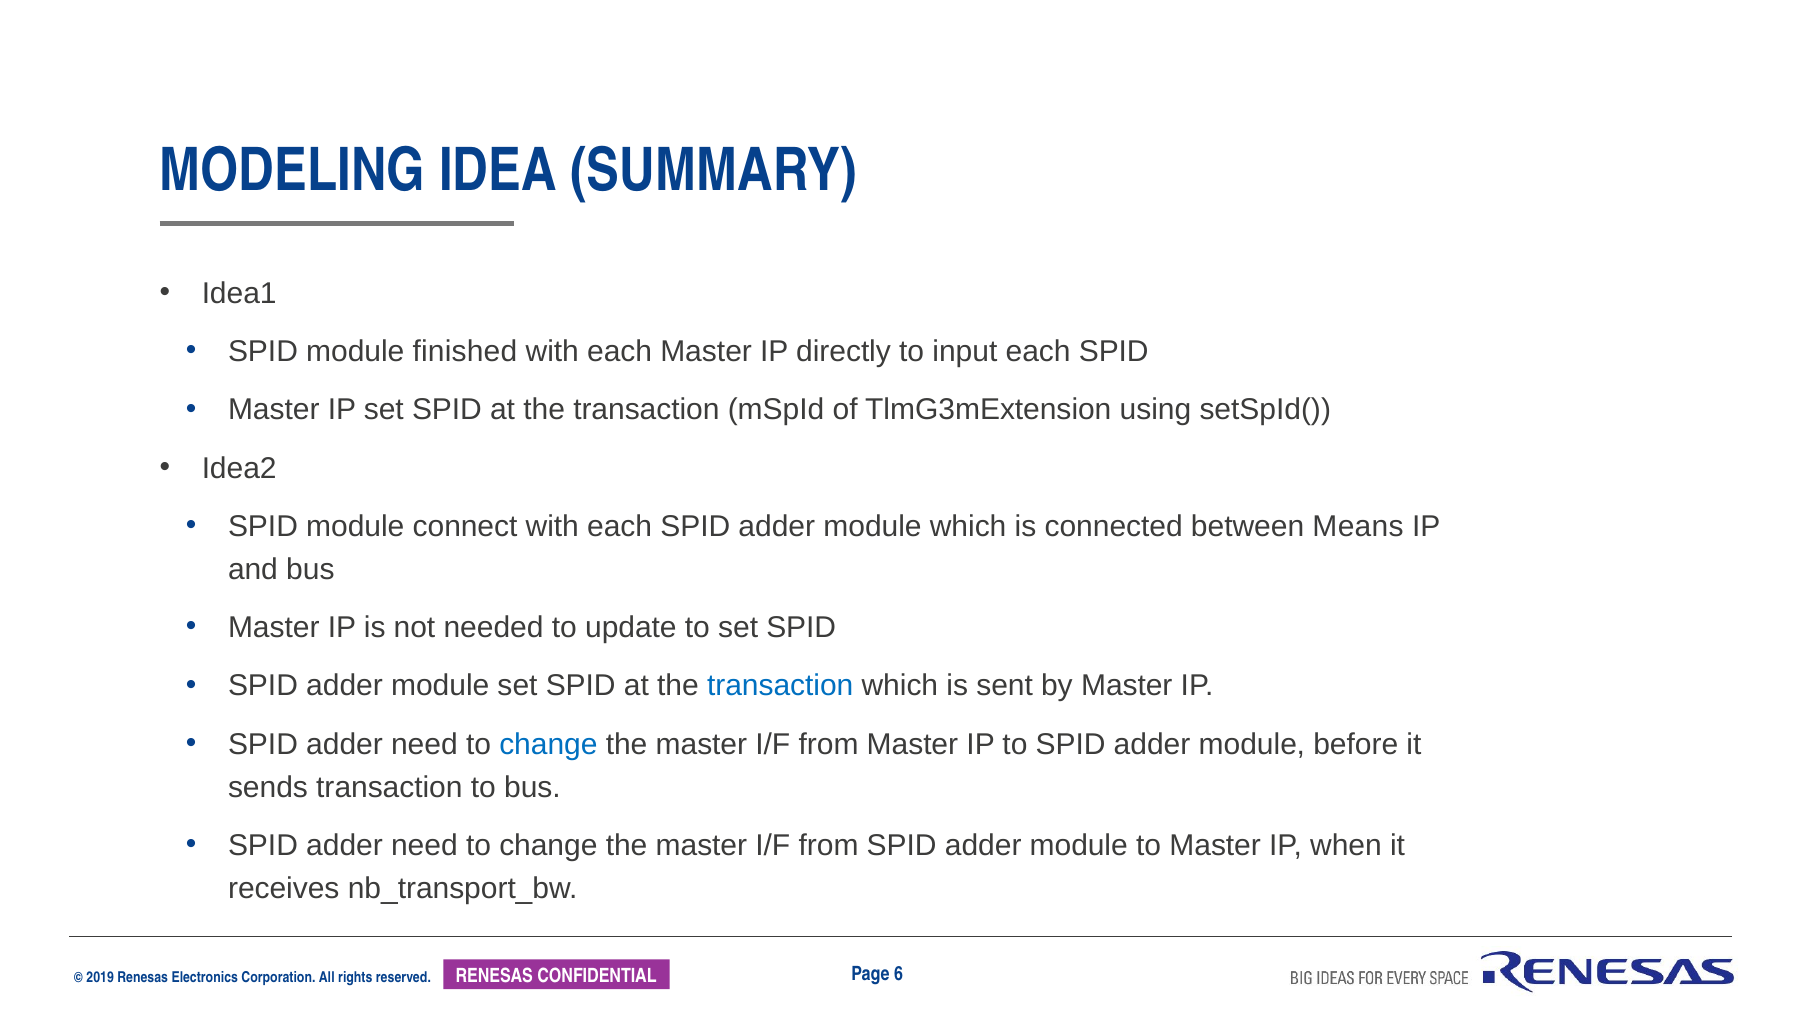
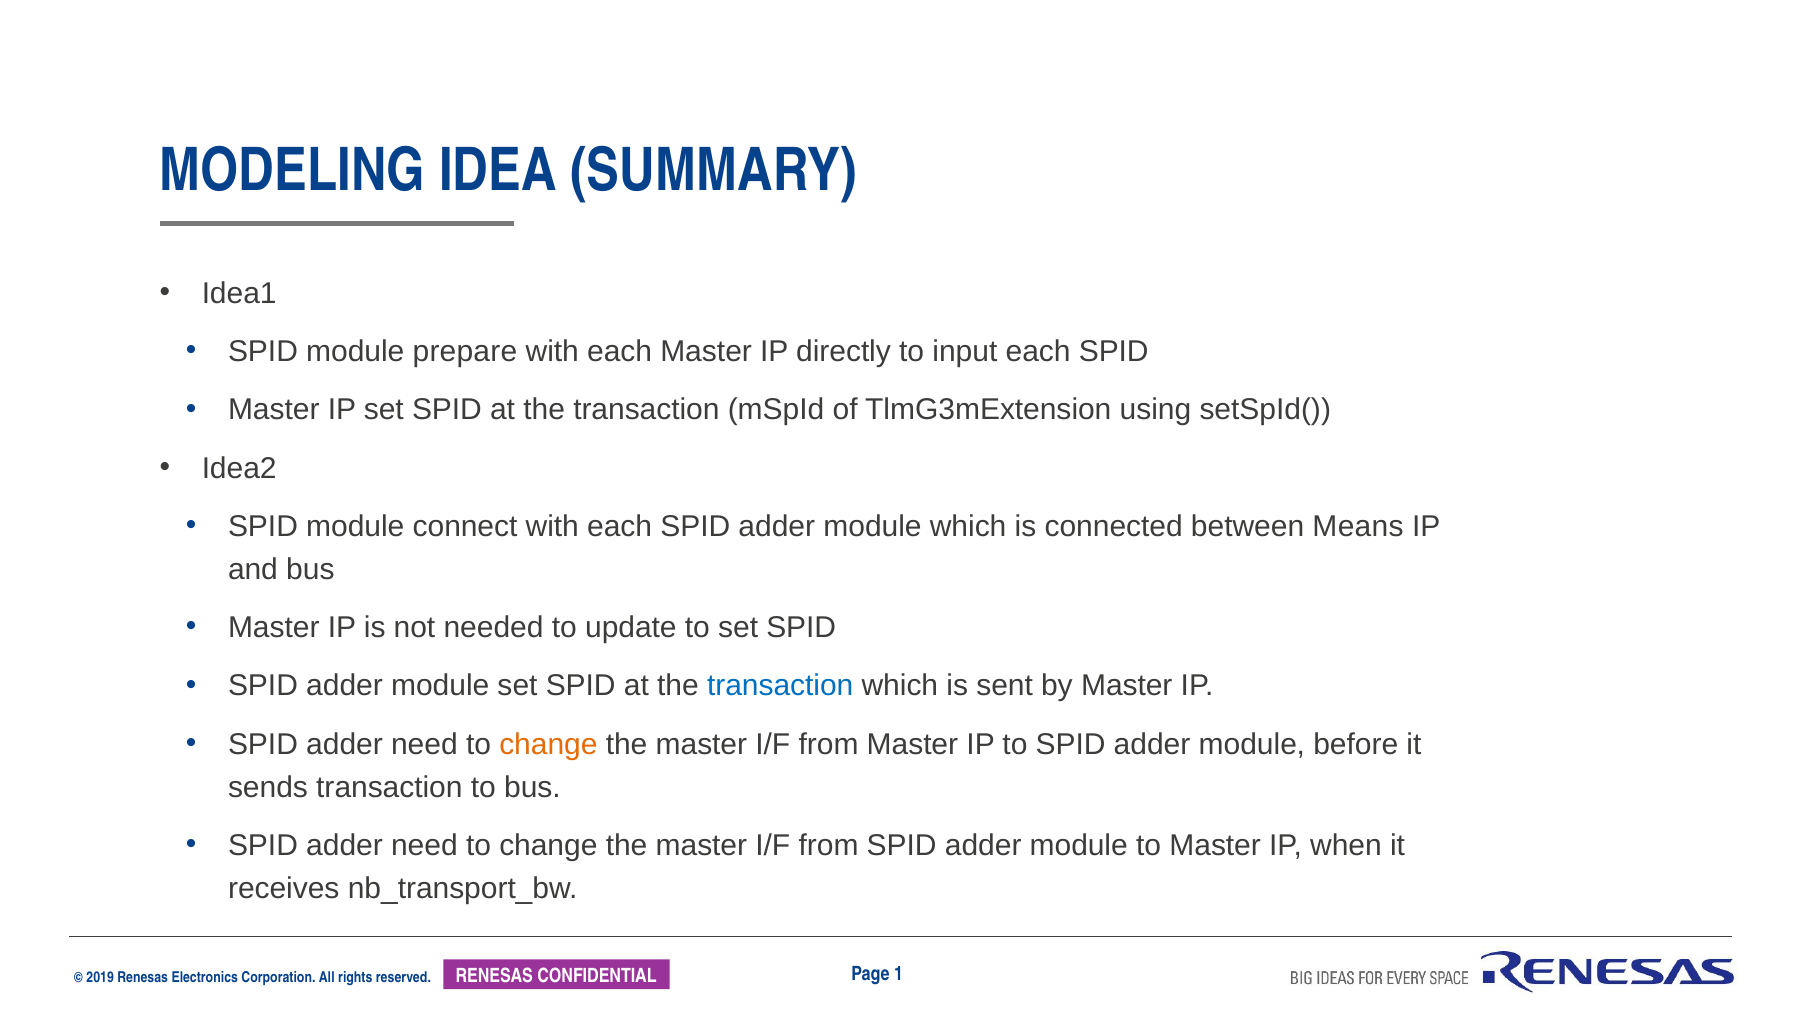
finished: finished -> prepare
change at (548, 744) colour: blue -> orange
6: 6 -> 1
